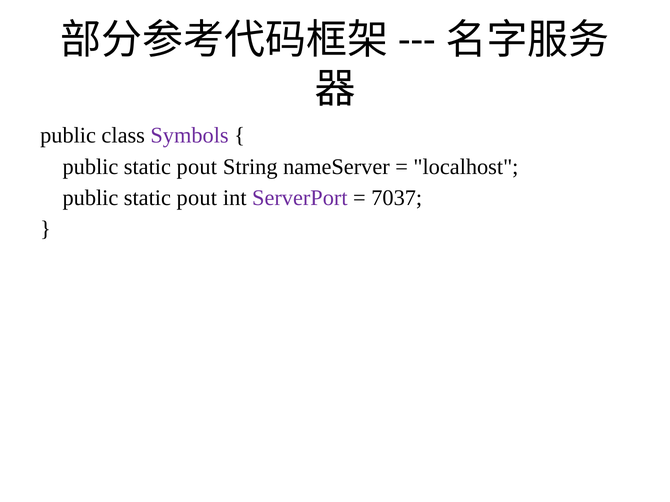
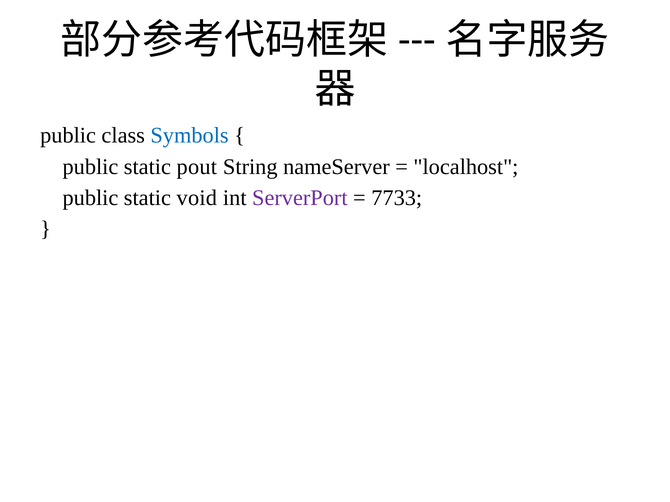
Symbols colour: purple -> blue
pout at (197, 198): pout -> void
7037: 7037 -> 7733
